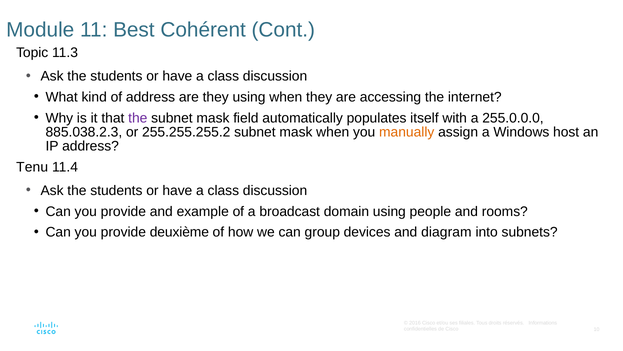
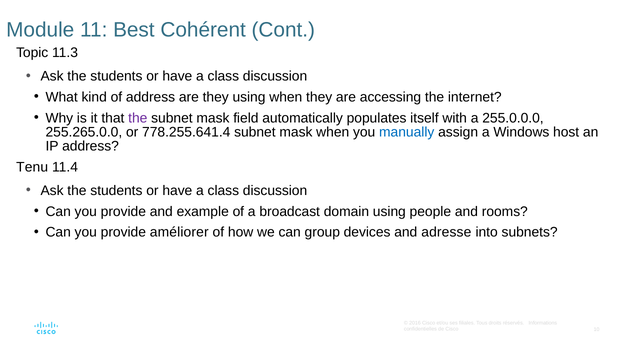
885.038.2.3: 885.038.2.3 -> 255.265.0.0
255.255.255.2: 255.255.255.2 -> 778.255.641.4
manually colour: orange -> blue
deuxième: deuxième -> améliorer
diagram: diagram -> adresse
